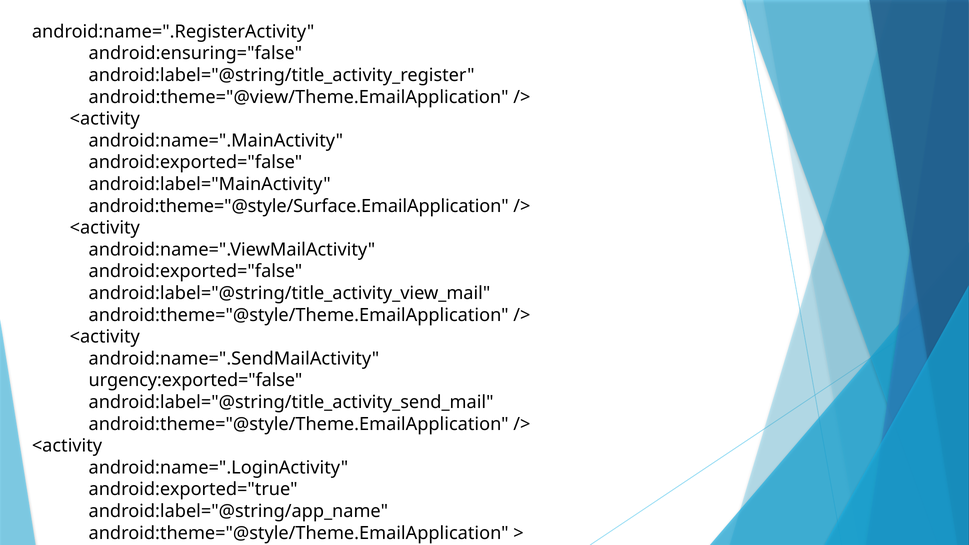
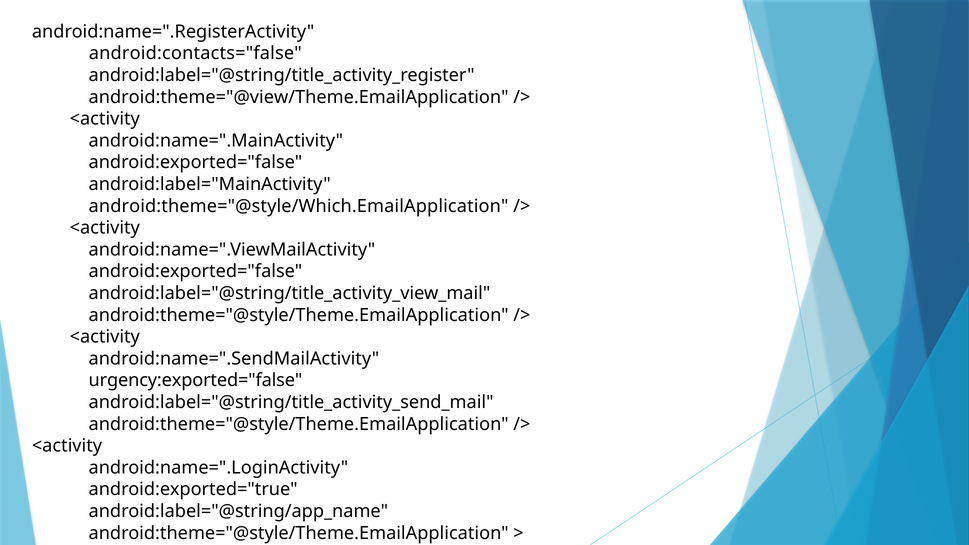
android:ensuring="false: android:ensuring="false -> android:contacts="false
android:theme="@style/Surface.EmailApplication: android:theme="@style/Surface.EmailApplication -> android:theme="@style/Which.EmailApplication
